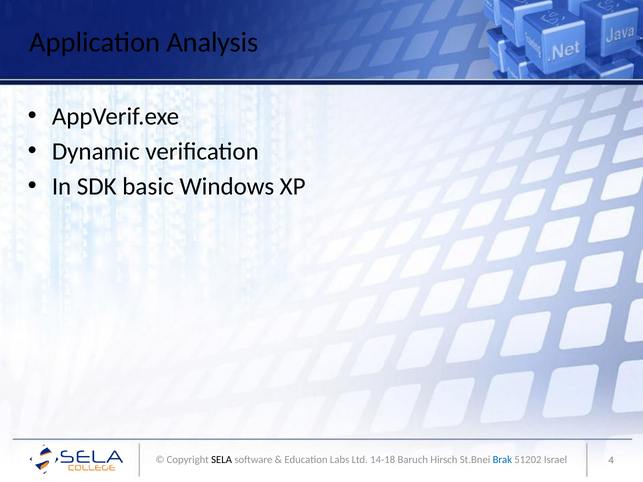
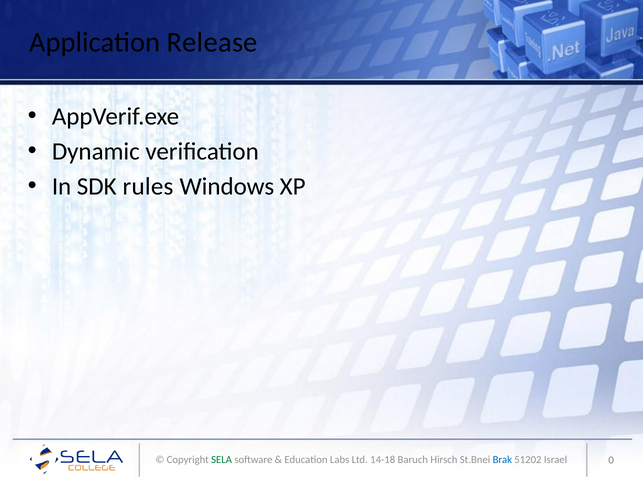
Analysis: Analysis -> Release
basic: basic -> rules
SELA colour: black -> green
4: 4 -> 0
